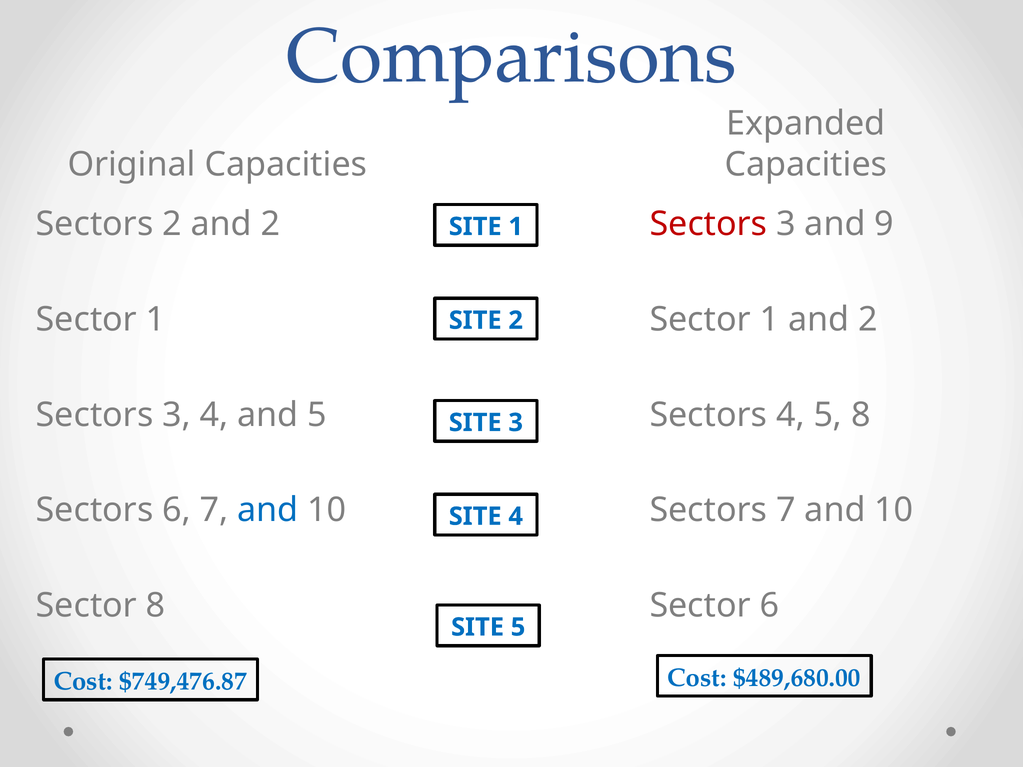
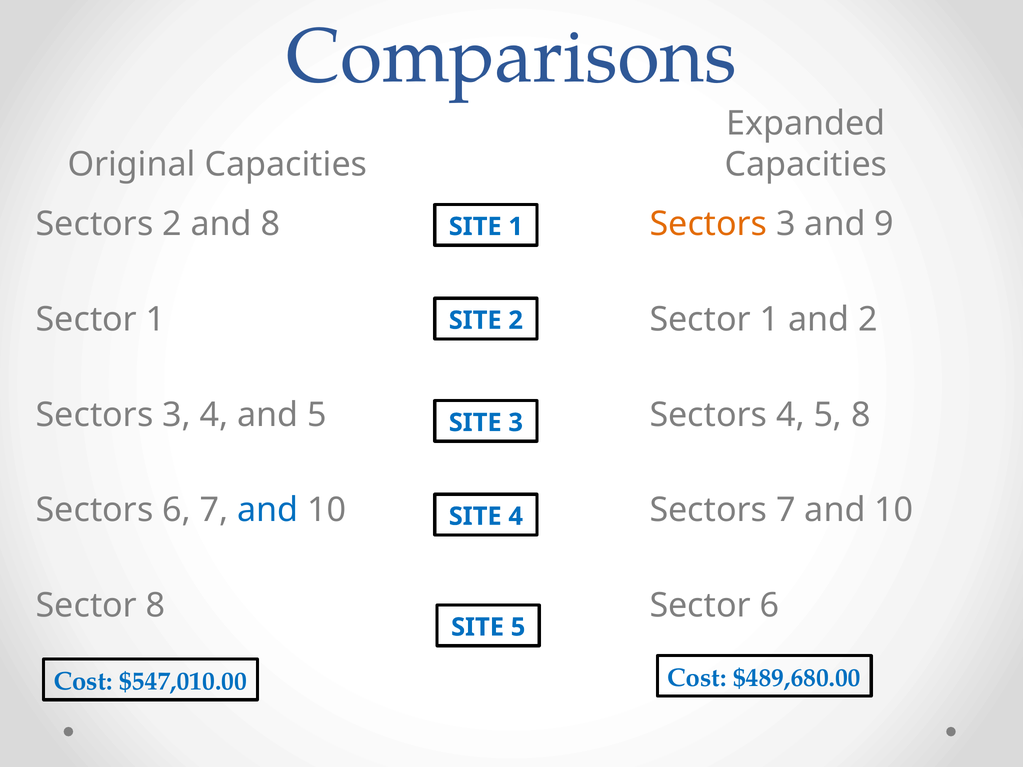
2 and 2: 2 -> 8
Sectors at (708, 224) colour: red -> orange
$749,476.87: $749,476.87 -> $547,010.00
